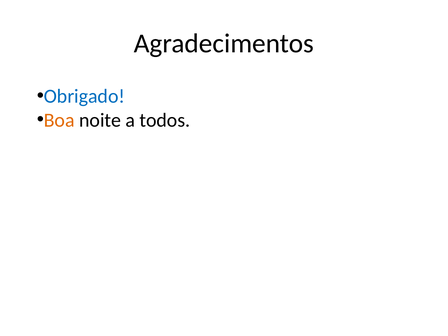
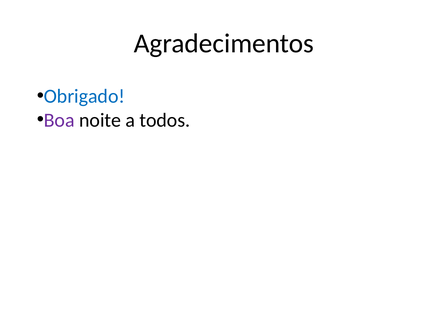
Boa colour: orange -> purple
